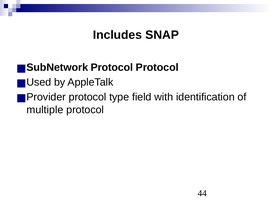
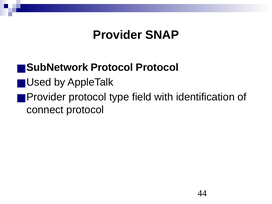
Includes at (117, 35): Includes -> Provider
multiple: multiple -> connect
